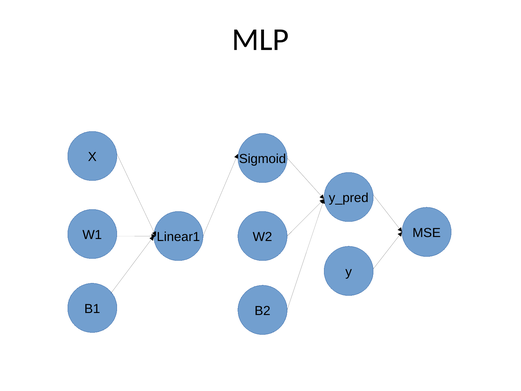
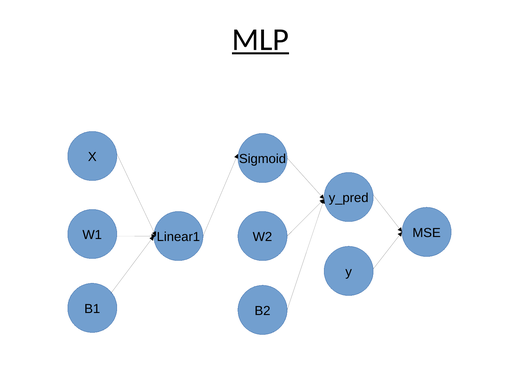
MLP underline: none -> present
